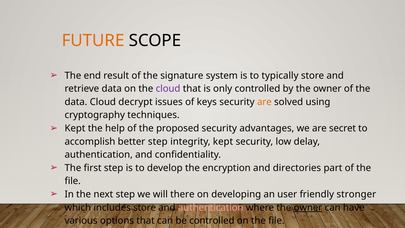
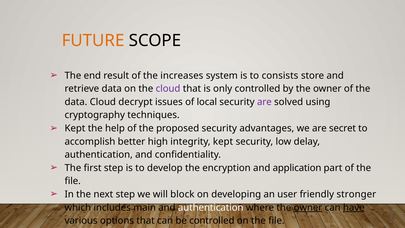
signature: signature -> increases
typically: typically -> consists
keys: keys -> local
are at (264, 102) colour: orange -> purple
better step: step -> high
directories: directories -> application
there: there -> block
includes store: store -> main
authentication at (211, 207) colour: pink -> white
have underline: none -> present
